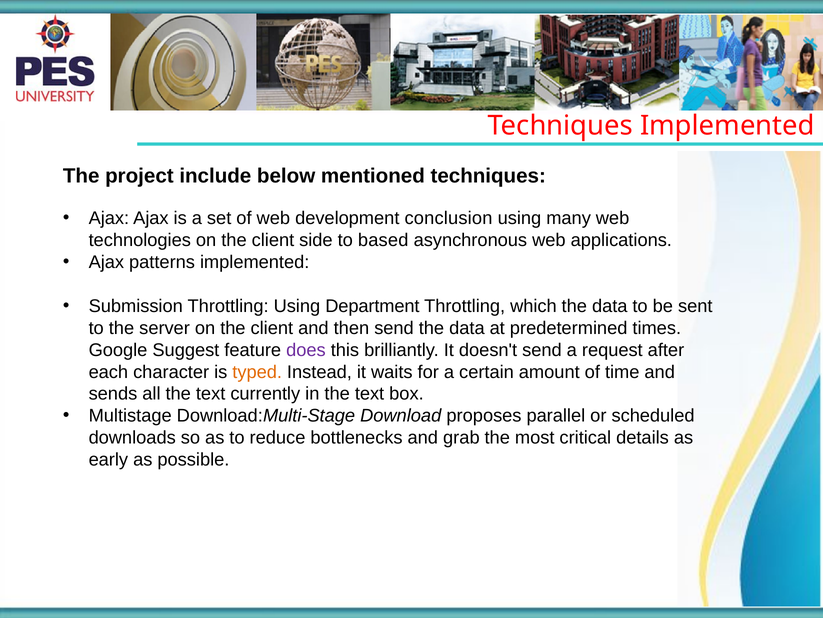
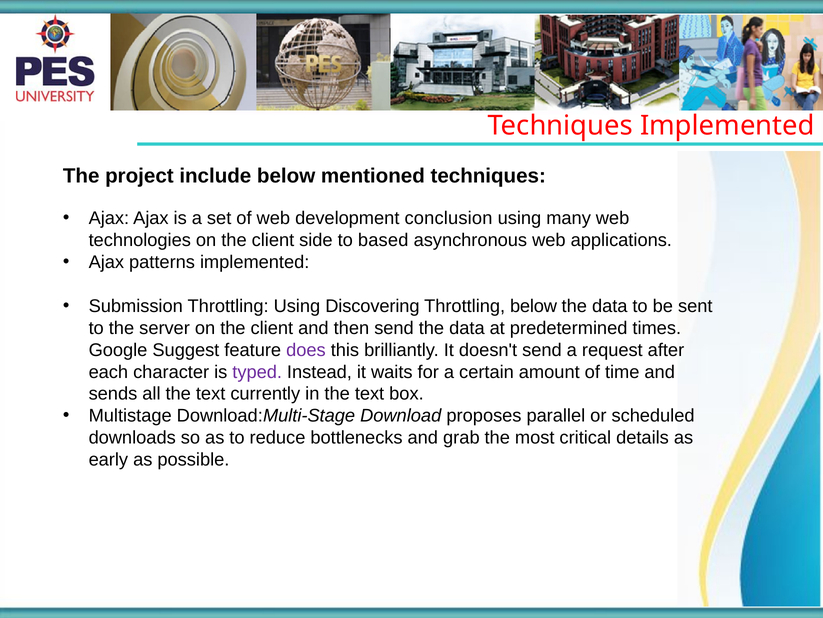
Department: Department -> Discovering
Throttling which: which -> below
typed colour: orange -> purple
